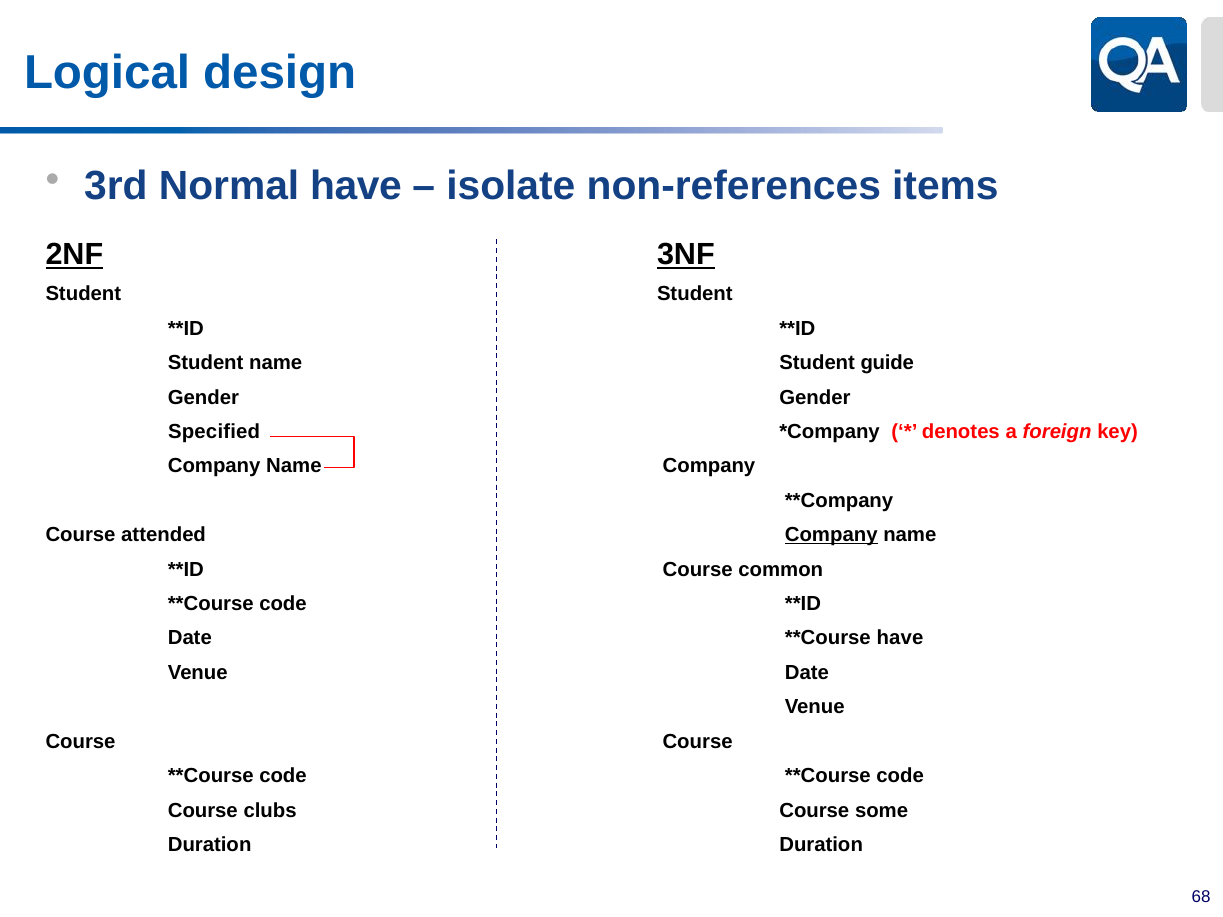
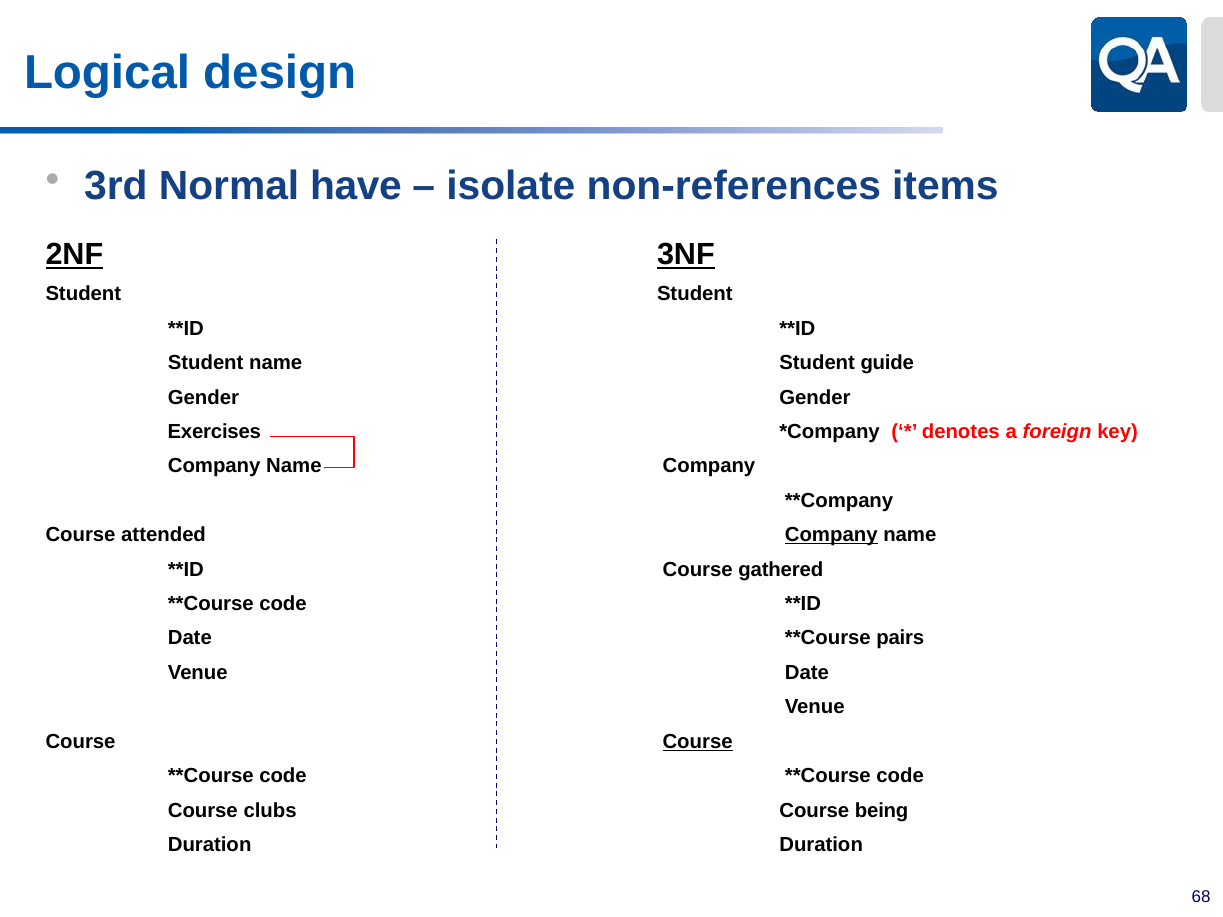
Specified: Specified -> Exercises
common: common -> gathered
have at (900, 638): have -> pairs
Course at (698, 742) underline: none -> present
some: some -> being
